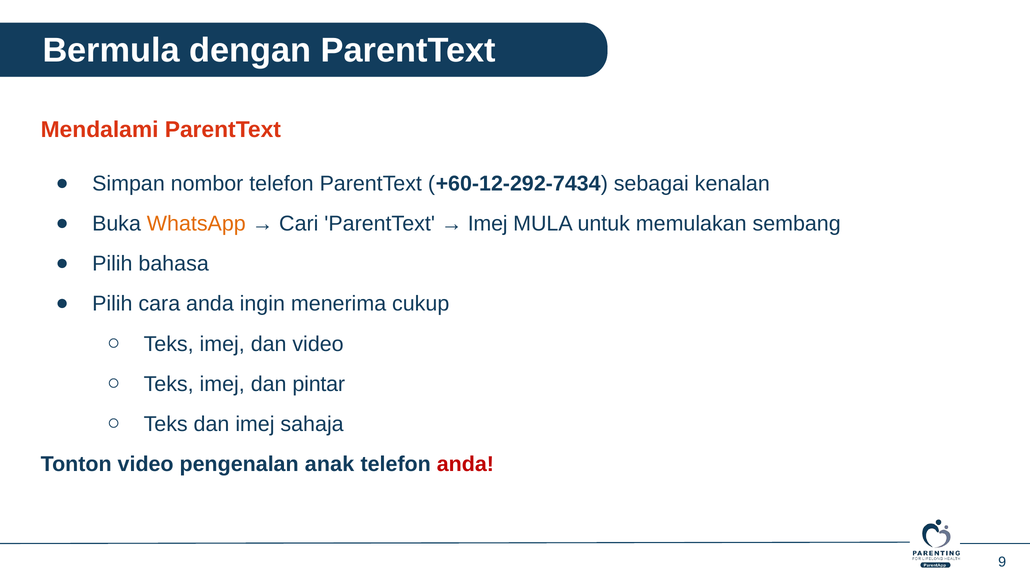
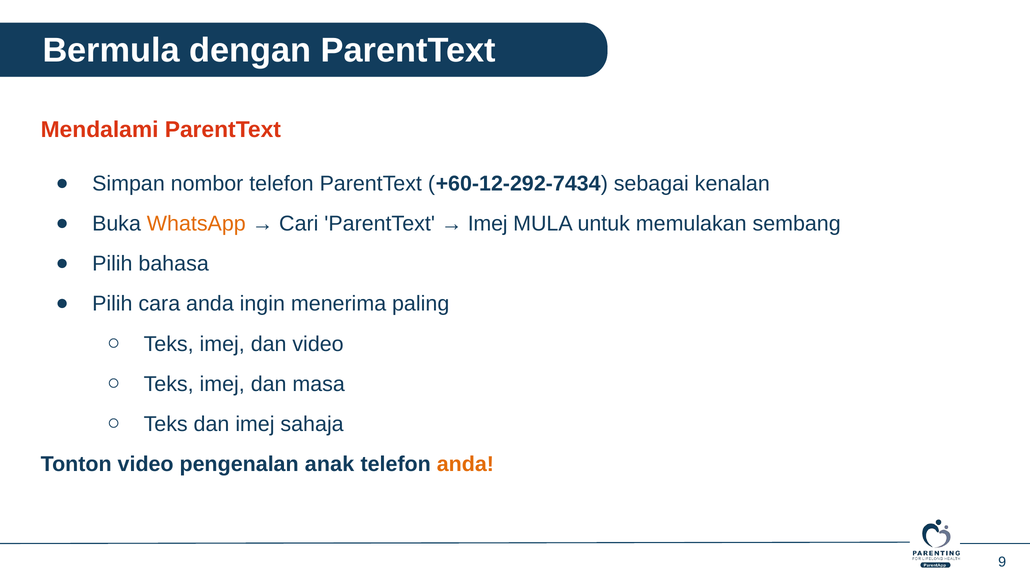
cukup: cukup -> paling
pintar: pintar -> masa
anda at (465, 464) colour: red -> orange
